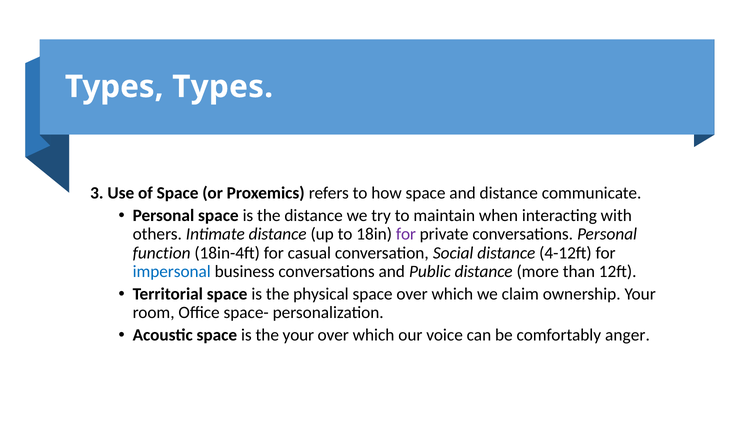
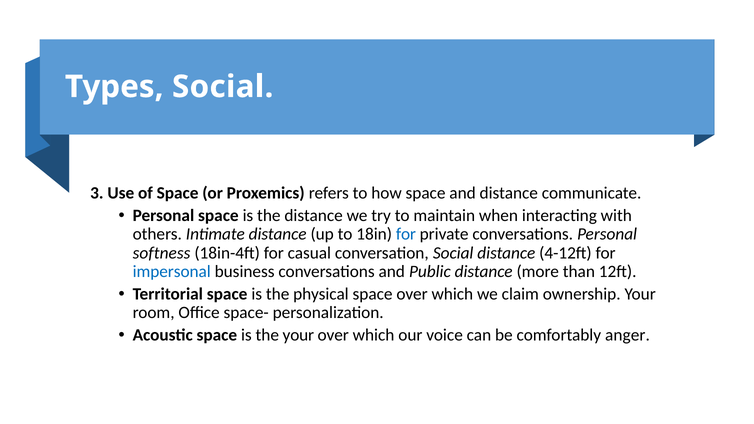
Types Types: Types -> Social
for at (406, 234) colour: purple -> blue
function: function -> softness
